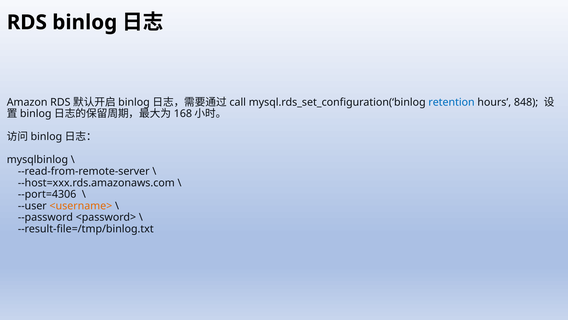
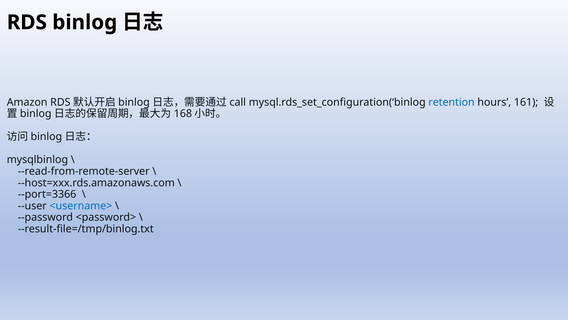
848: 848 -> 161
--port=4306: --port=4306 -> --port=3366
<username> colour: orange -> blue
